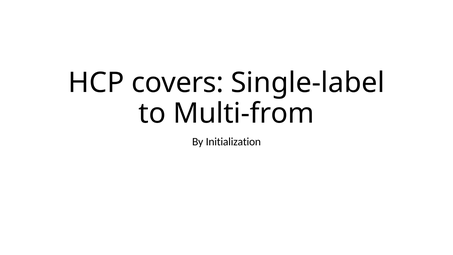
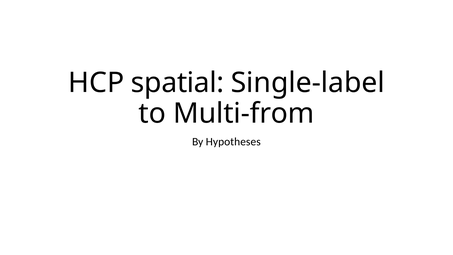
covers: covers -> spatial
Initialization: Initialization -> Hypotheses
